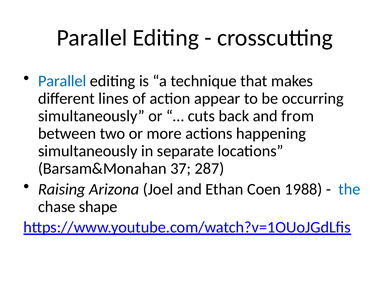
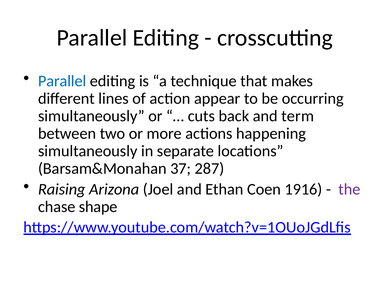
from: from -> term
1988: 1988 -> 1916
the colour: blue -> purple
